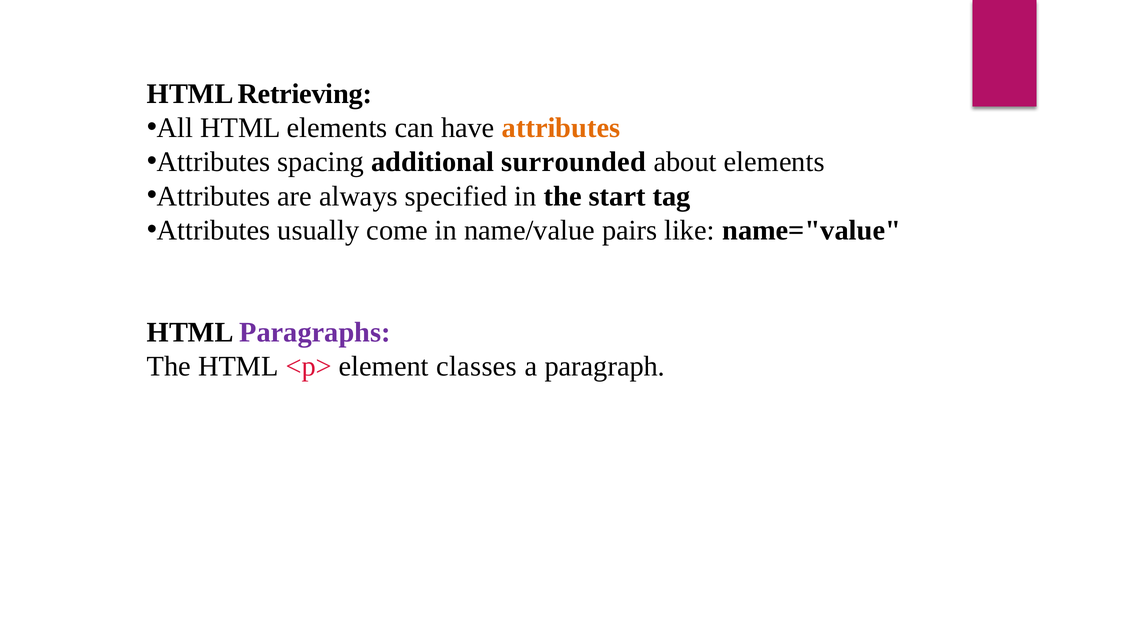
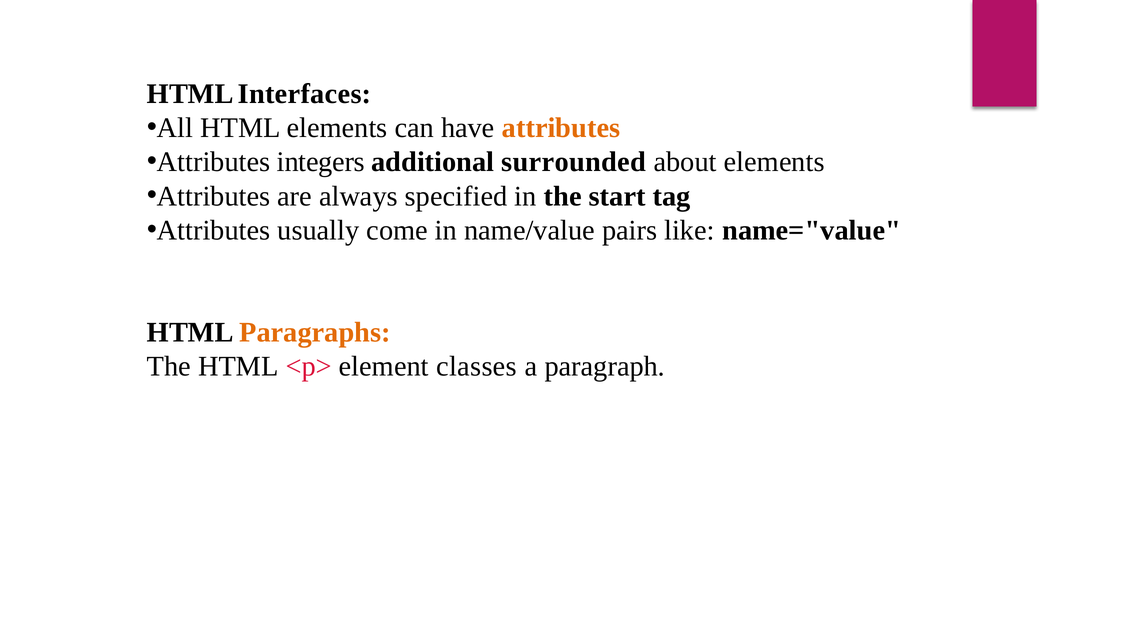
Retrieving: Retrieving -> Interfaces
spacing: spacing -> integers
Paragraphs colour: purple -> orange
